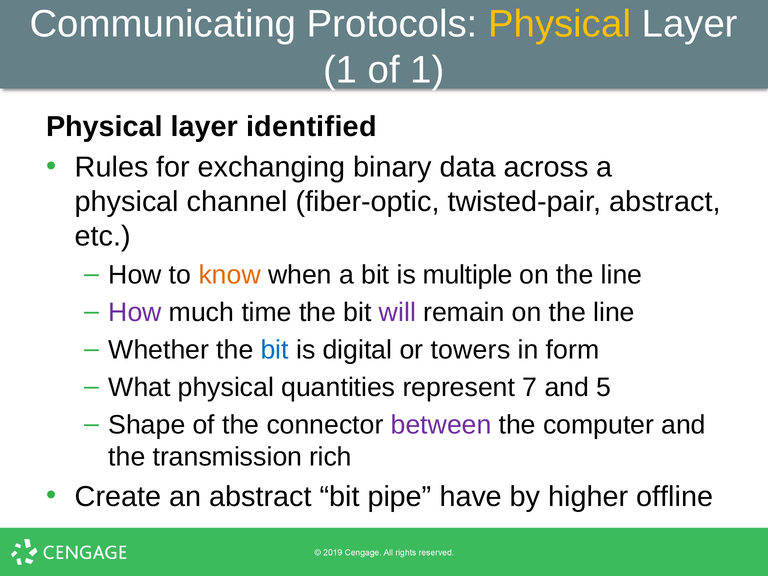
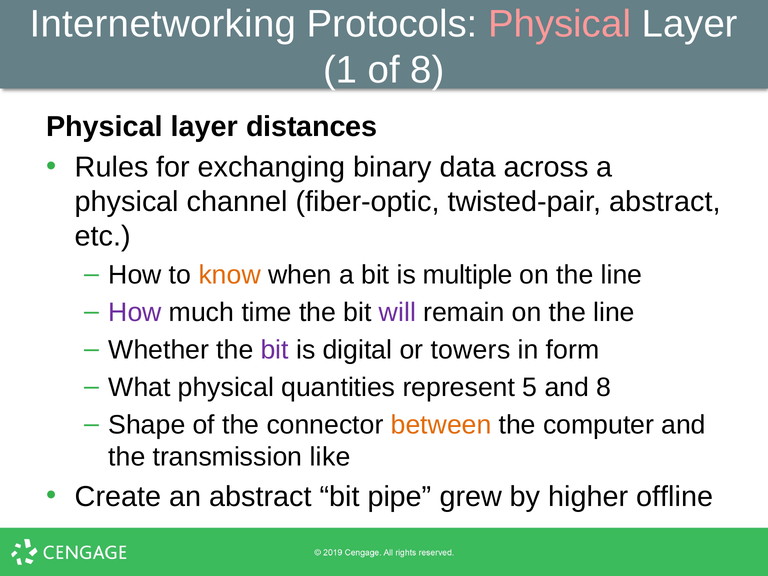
Communicating: Communicating -> Internetworking
Physical at (560, 24) colour: yellow -> pink
of 1: 1 -> 8
identified: identified -> distances
bit at (275, 350) colour: blue -> purple
7: 7 -> 5
and 5: 5 -> 8
between colour: purple -> orange
rich: rich -> like
have: have -> grew
